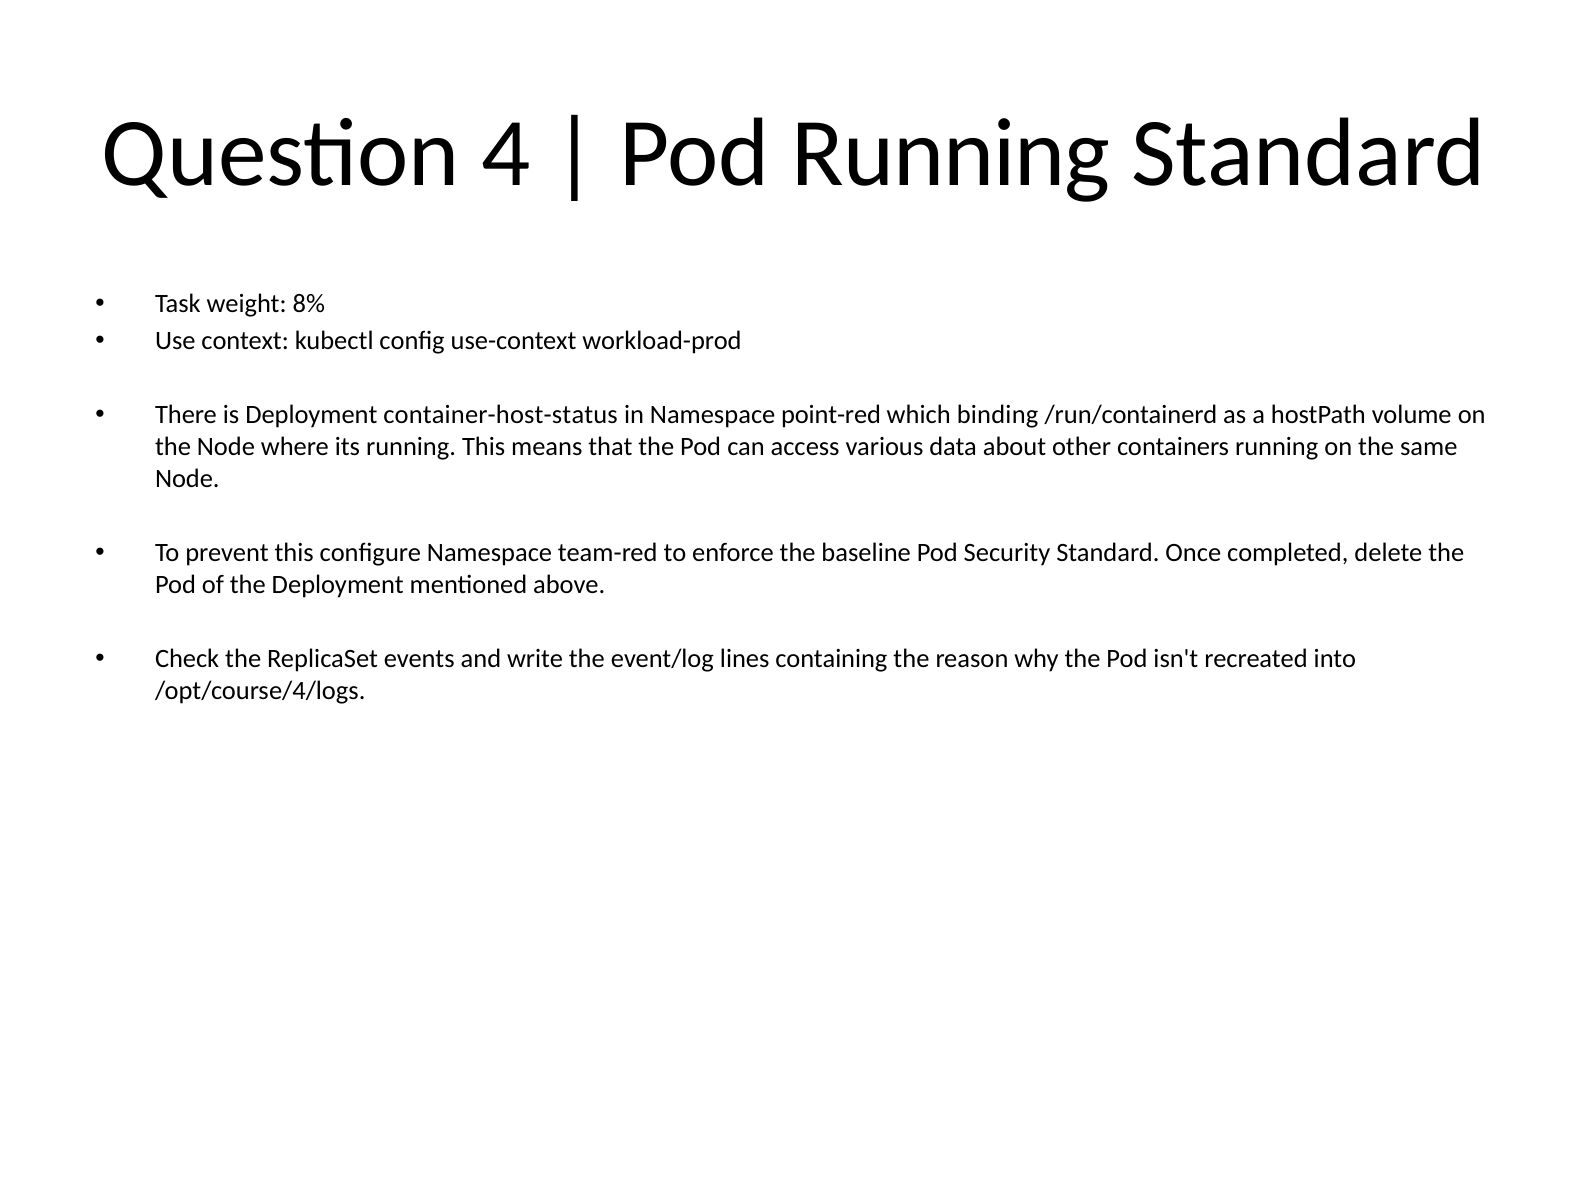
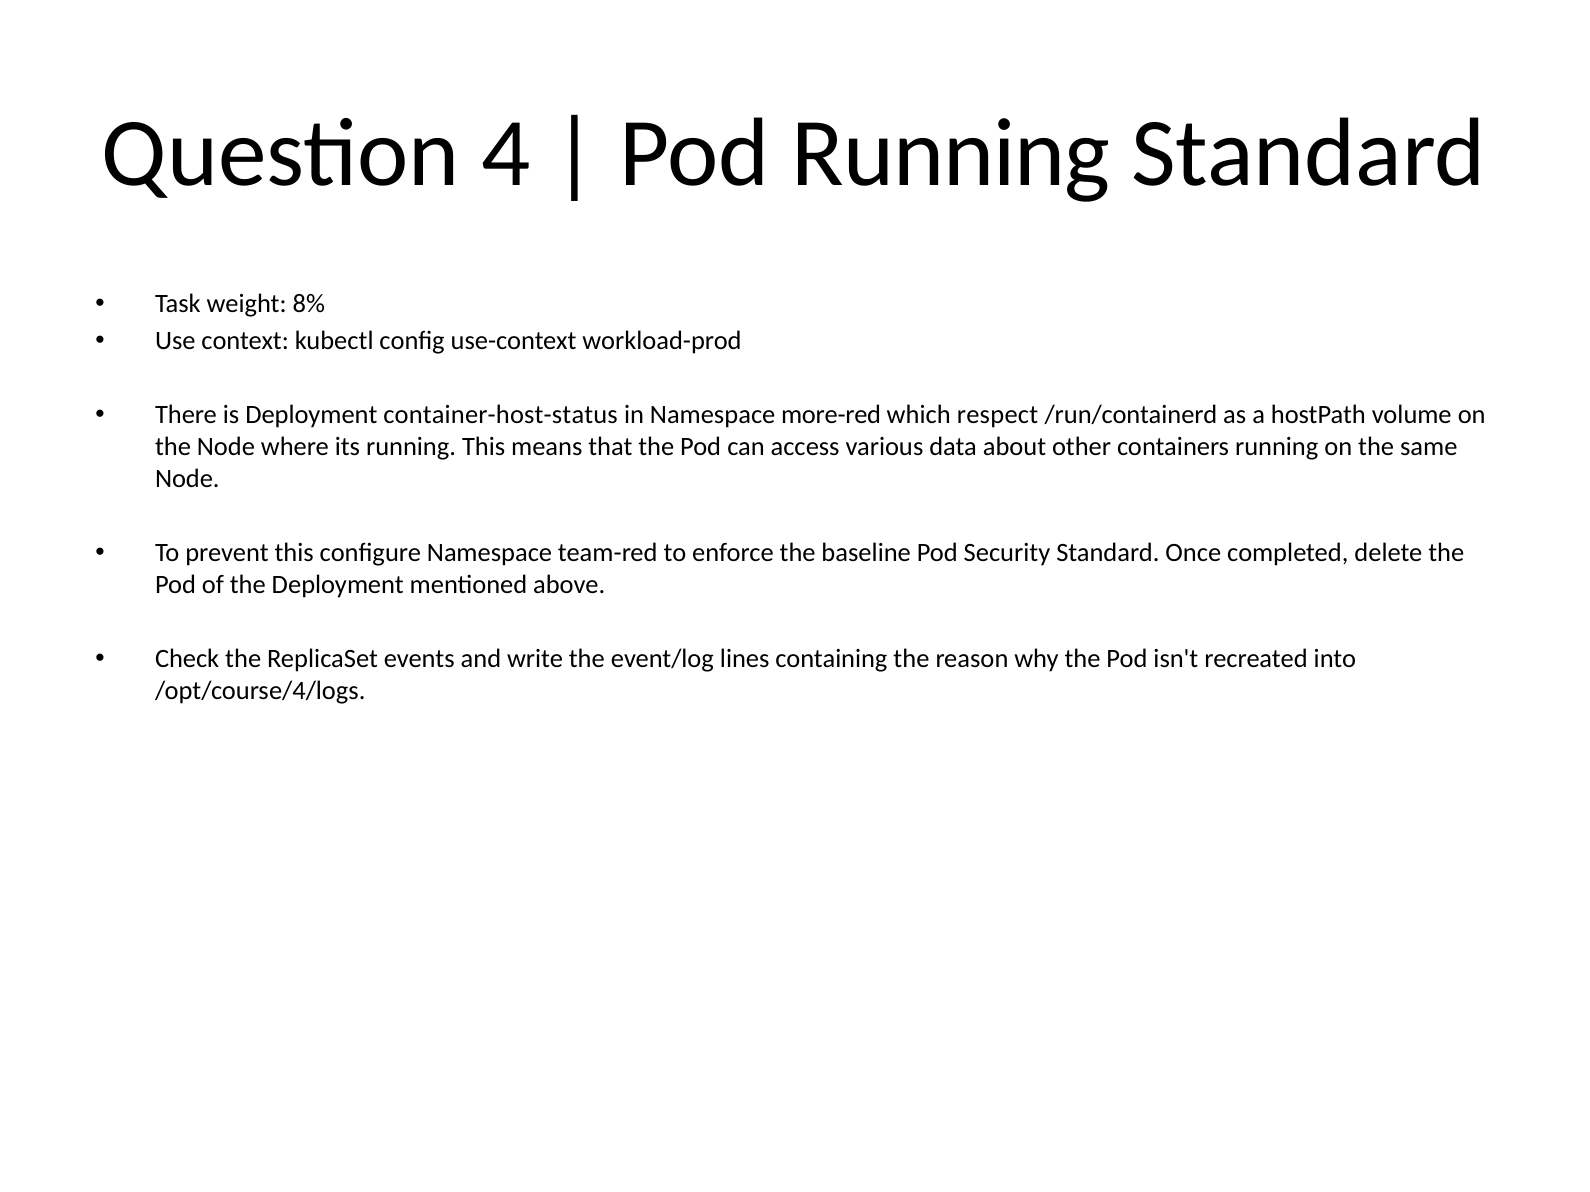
point-red: point-red -> more-red
binding: binding -> respect
